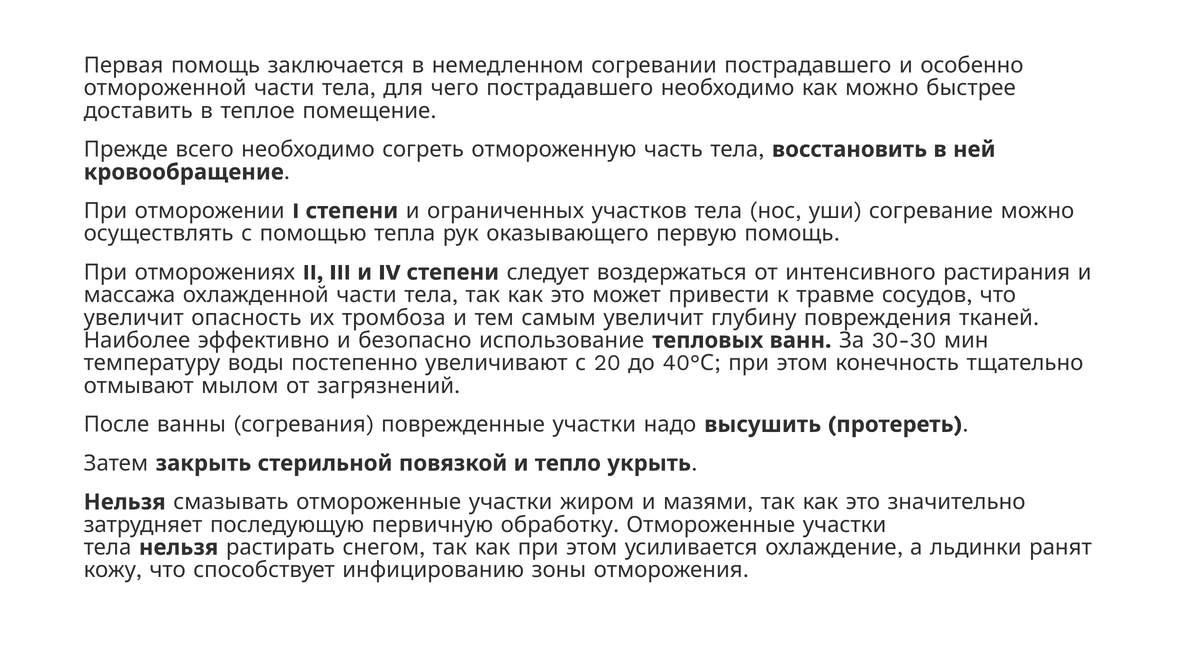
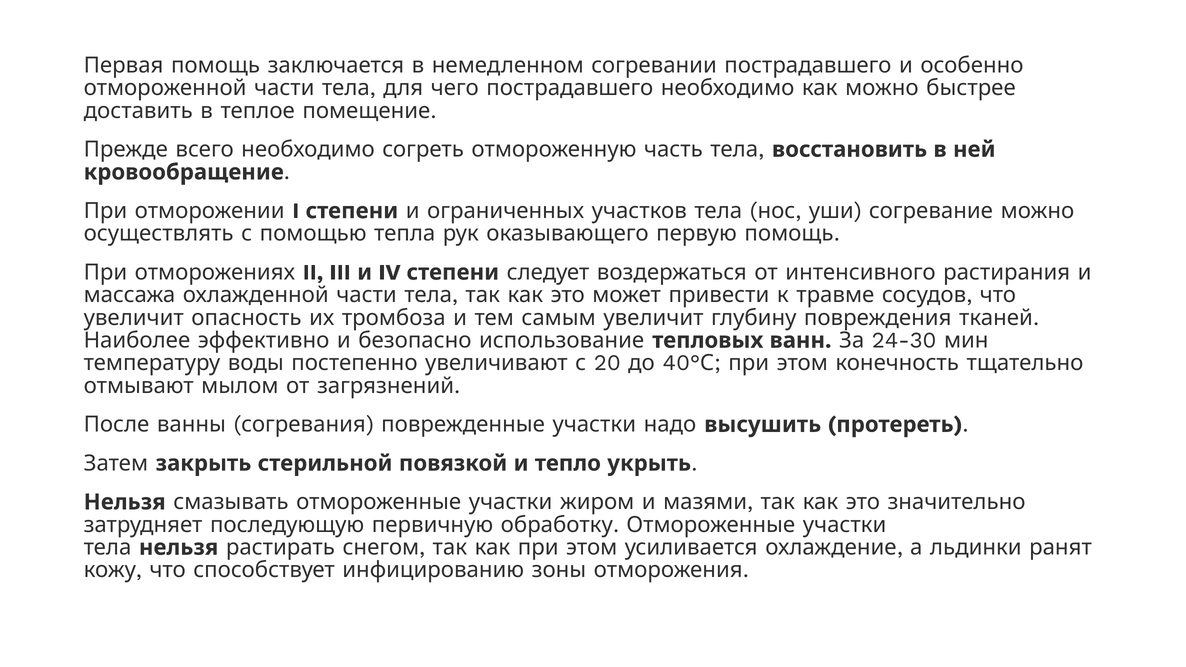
30-30: 30-30 -> 24-30
